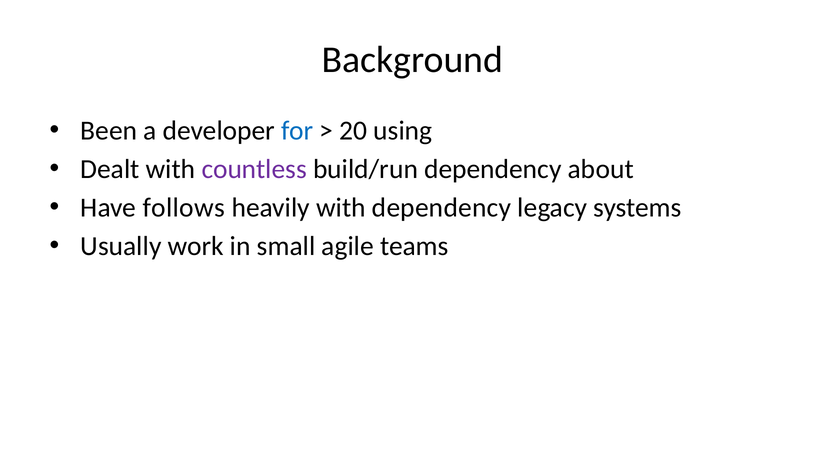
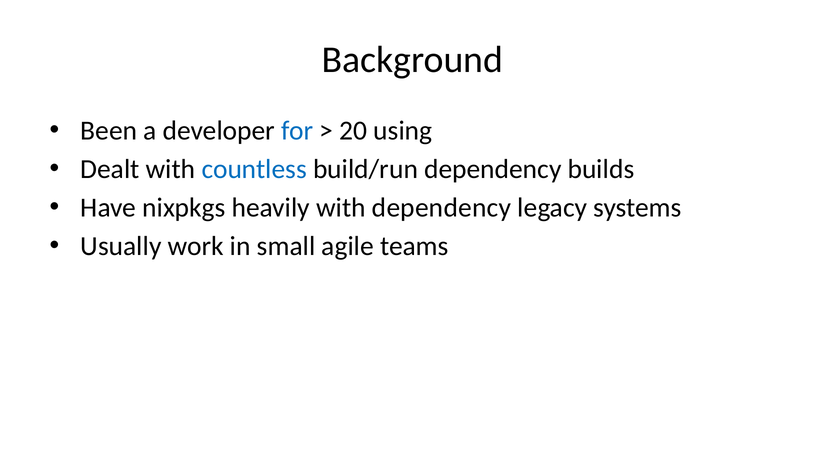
countless colour: purple -> blue
about: about -> builds
follows: follows -> nixpkgs
